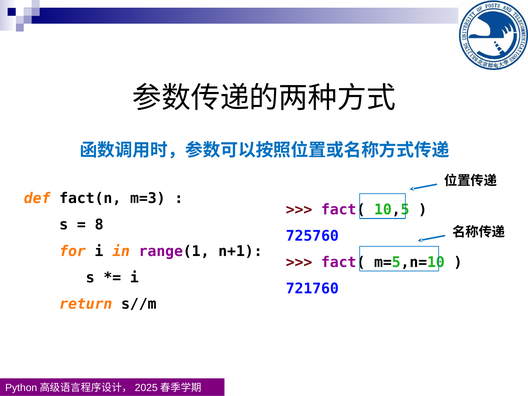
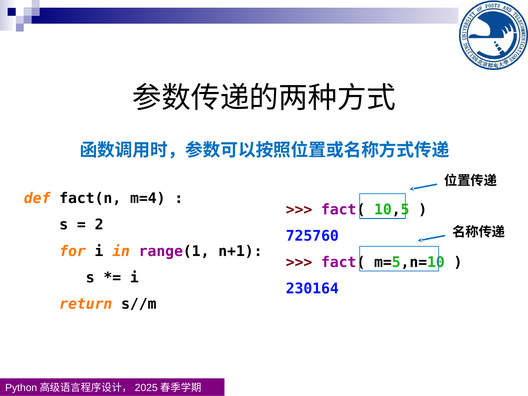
m=3: m=3 -> m=4
8: 8 -> 2
721760: 721760 -> 230164
